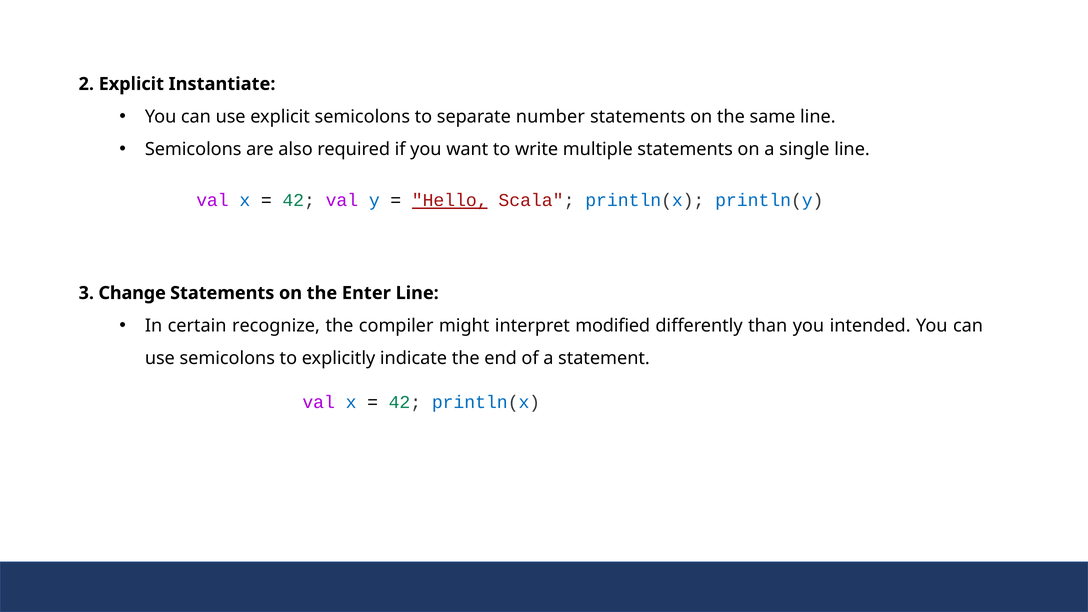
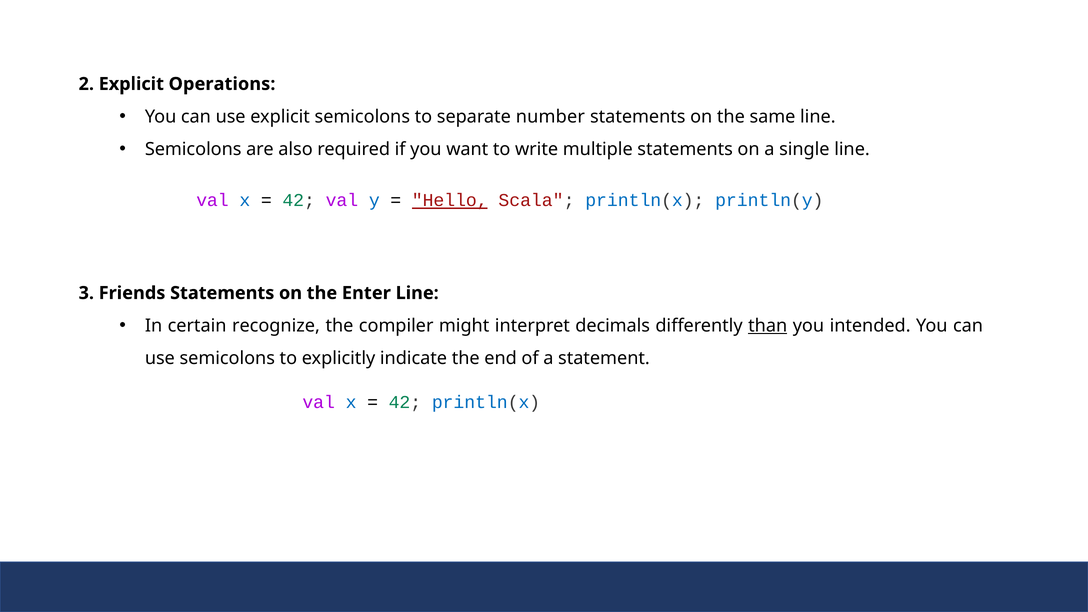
Instantiate: Instantiate -> Operations
Change: Change -> Friends
modified: modified -> decimals
than underline: none -> present
